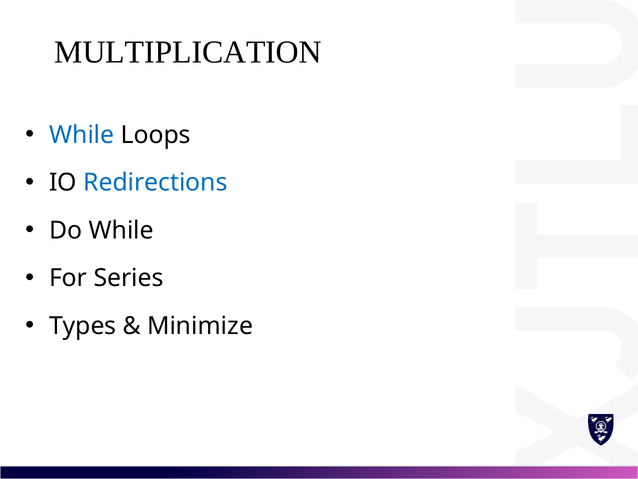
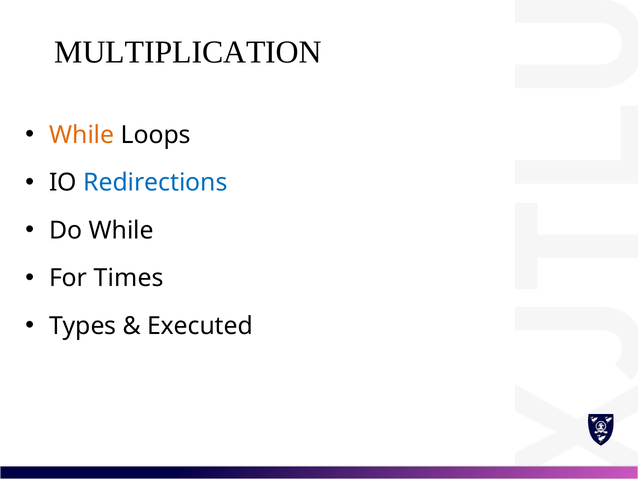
While at (82, 135) colour: blue -> orange
Series: Series -> Times
Minimize: Minimize -> Executed
